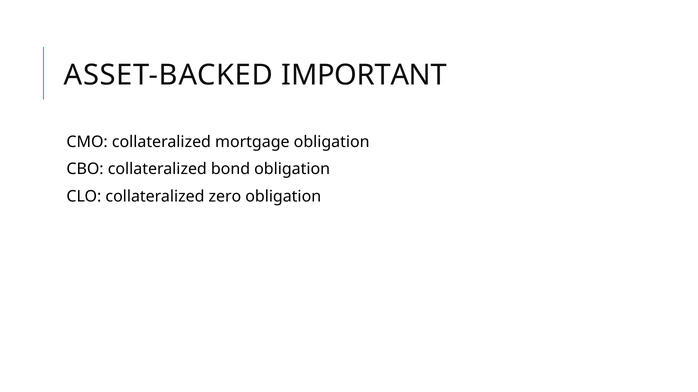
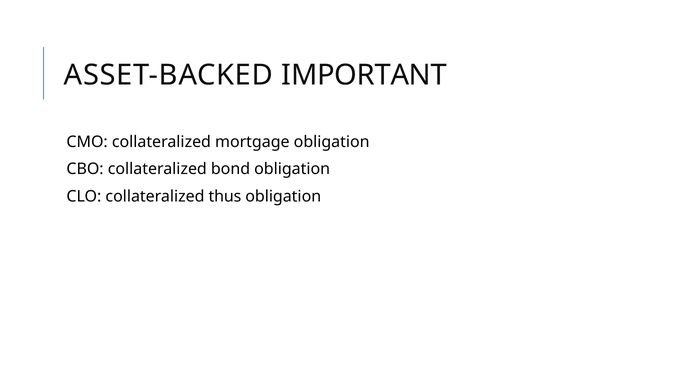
zero: zero -> thus
